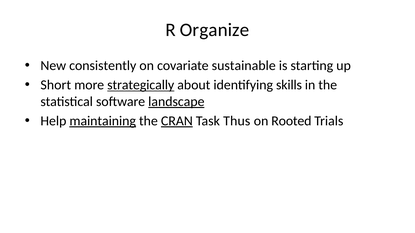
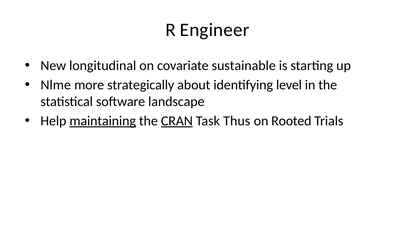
Organize: Organize -> Engineer
consistently: consistently -> longitudinal
Short: Short -> Nlme
strategically underline: present -> none
skills: skills -> level
landscape underline: present -> none
